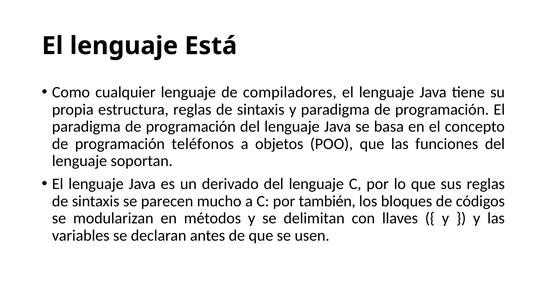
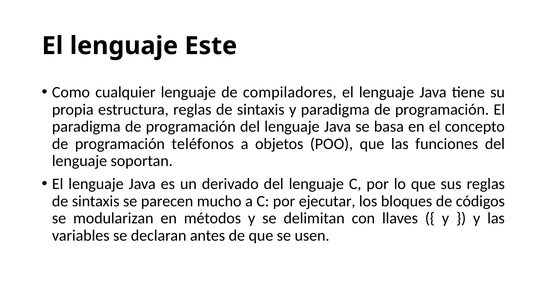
Está: Está -> Este
también: también -> ejecutar
